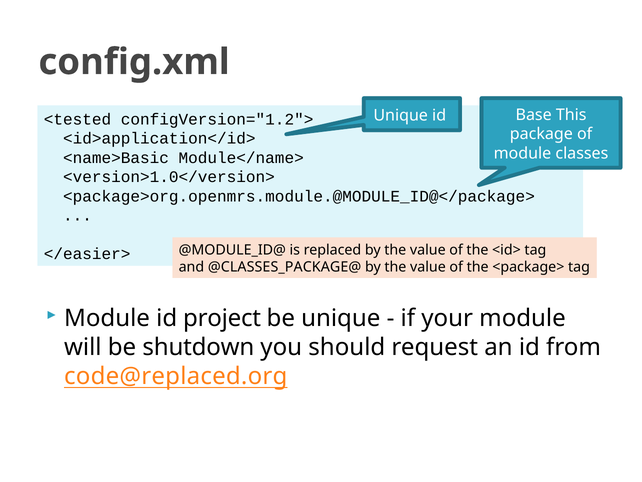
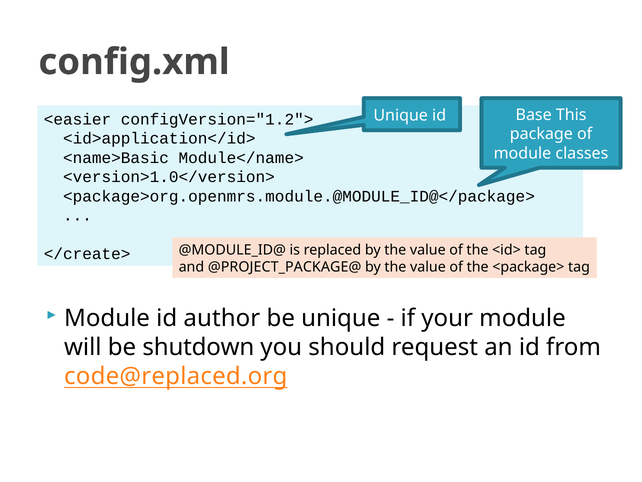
<tested: <tested -> <easier
</easier>: </easier> -> </create>
@CLASSES_PACKAGE@: @CLASSES_PACKAGE@ -> @PROJECT_PACKAGE@
project: project -> author
